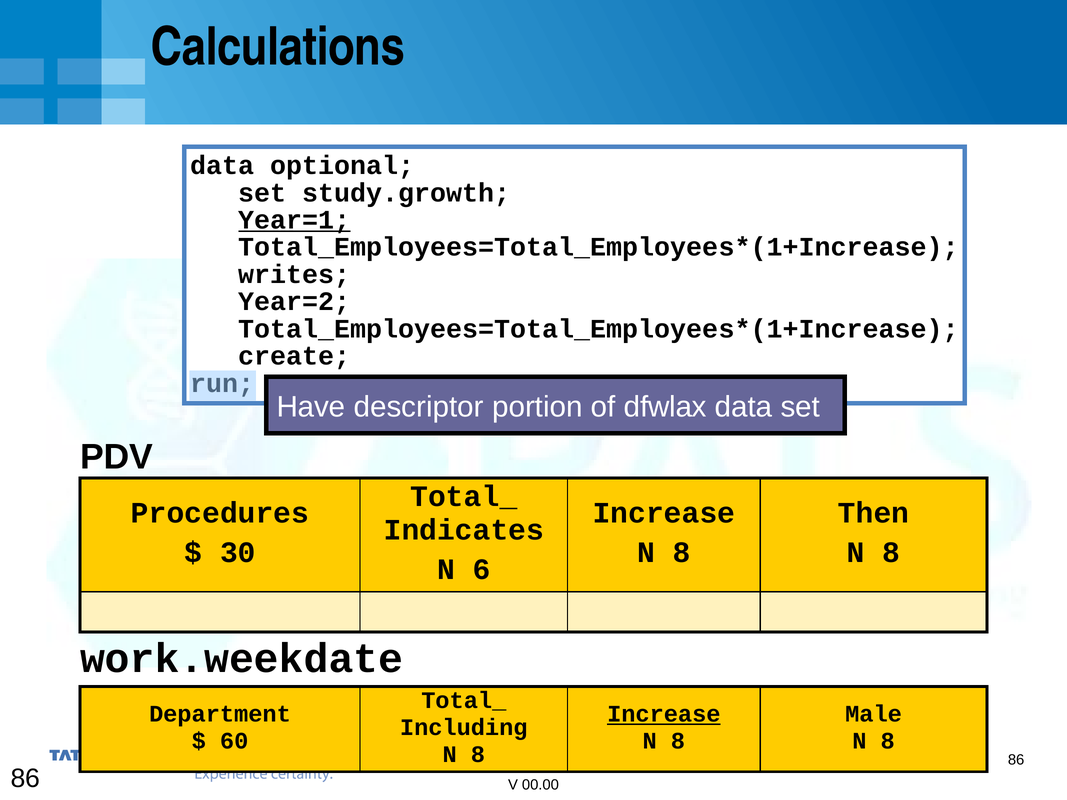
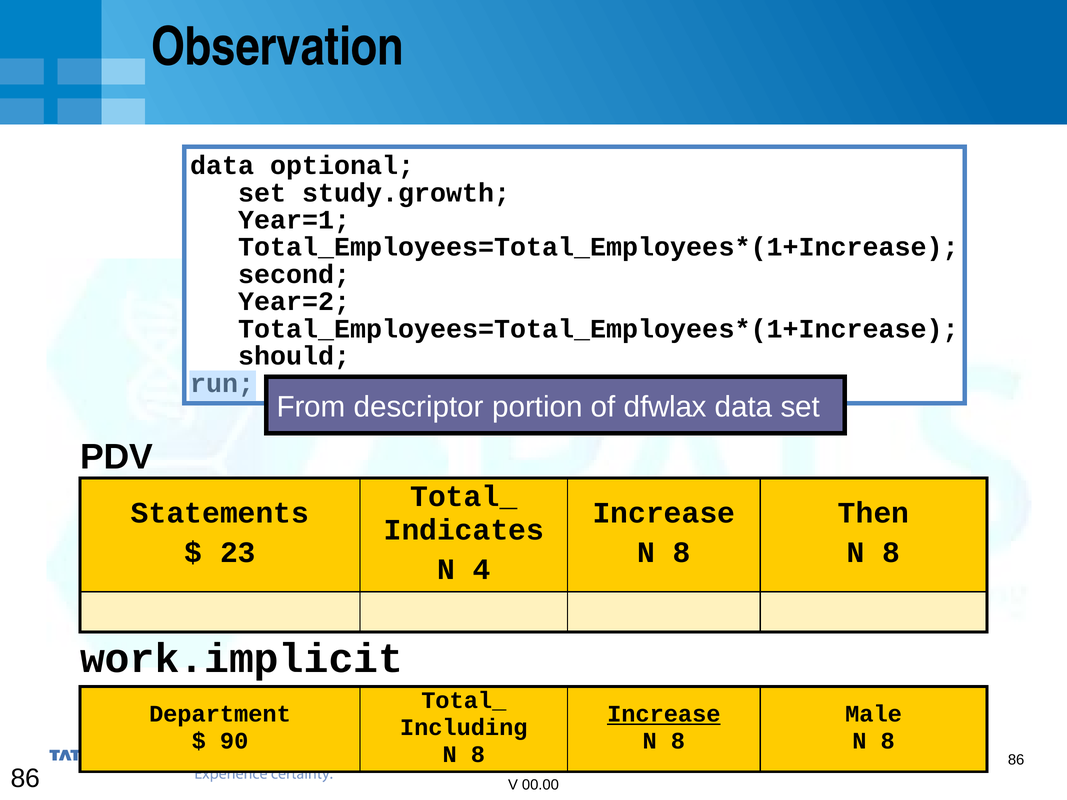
Calculations: Calculations -> Observation
Year=1 underline: present -> none
writes: writes -> second
create: create -> should
Have: Have -> From
Procedures: Procedures -> Statements
30: 30 -> 23
6: 6 -> 4
work.weekdate: work.weekdate -> work.implicit
60: 60 -> 90
